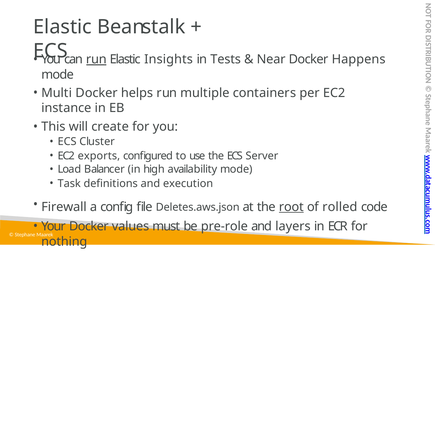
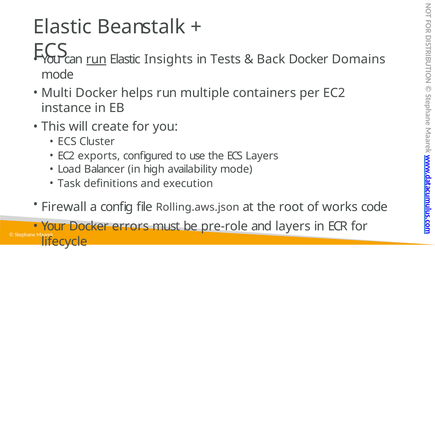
Near: Near -> Back
Happens: Happens -> Domains
ECS Server: Server -> Layers
Deletes.aws.json: Deletes.aws.json -> Rolling.aws.json
root underline: present -> none
rolled: rolled -> works
values: values -> errors
nothing: nothing -> lifecycle
